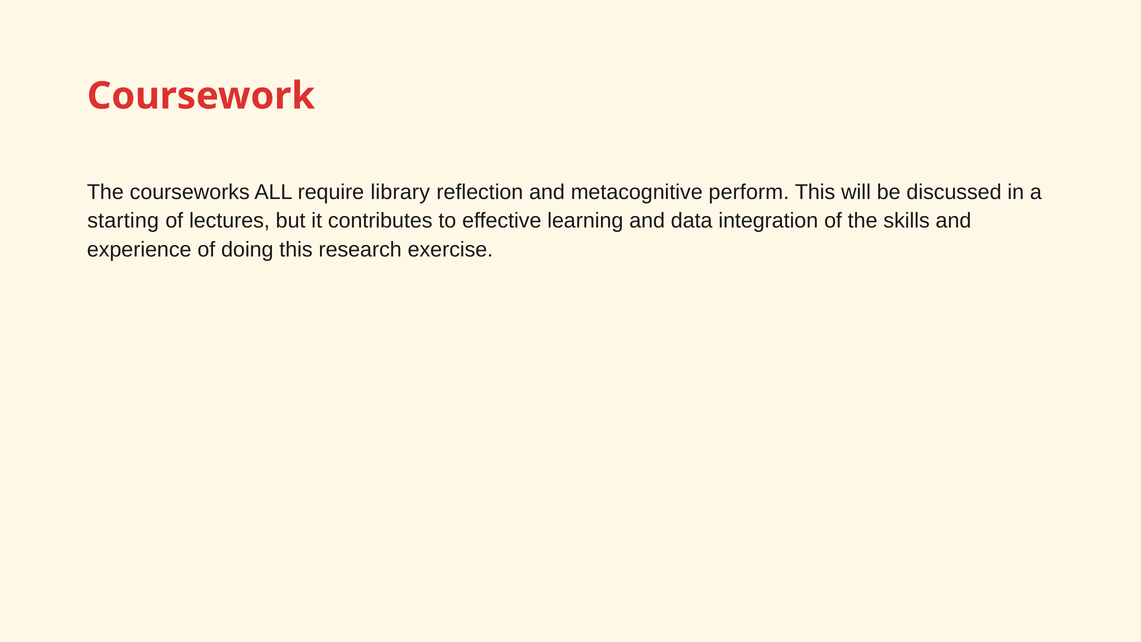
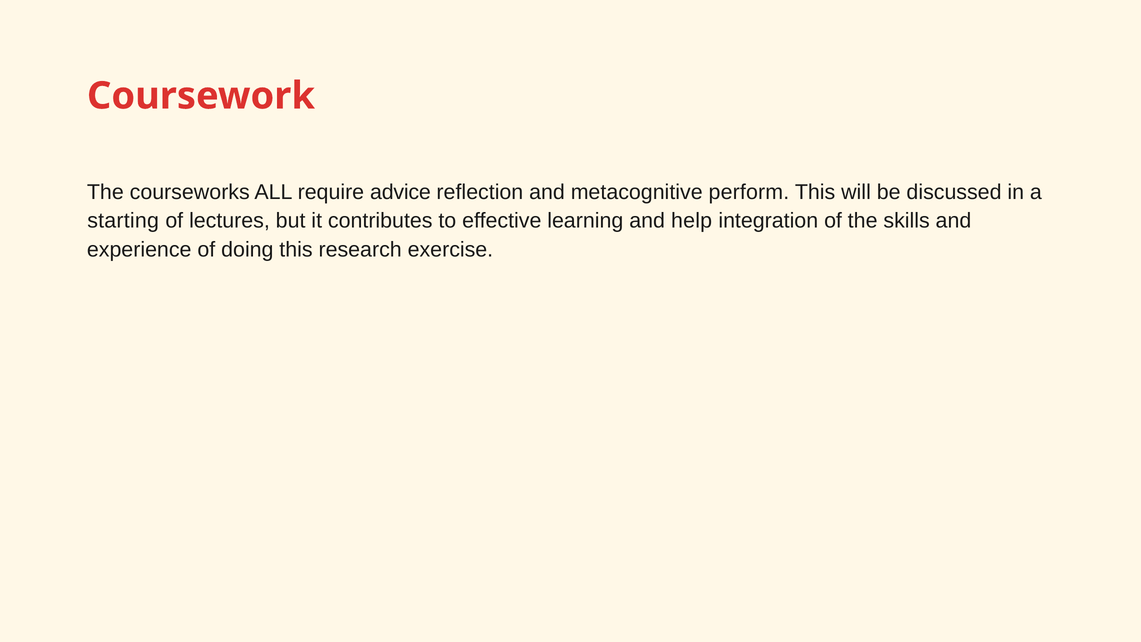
library: library -> advice
data: data -> help
